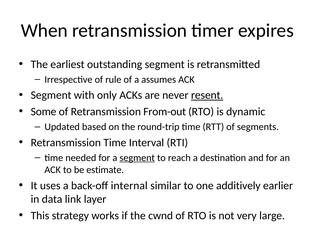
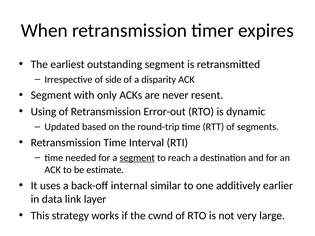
rule: rule -> side
assumes: assumes -> disparity
resent underline: present -> none
Some: Some -> Using
From-out: From-out -> Error-out
